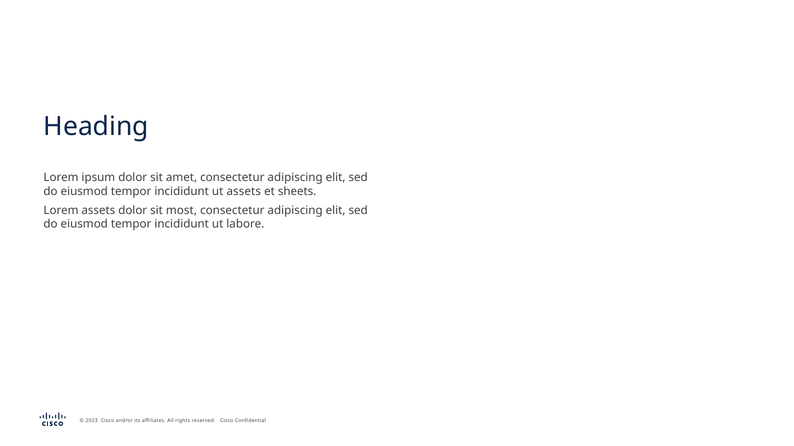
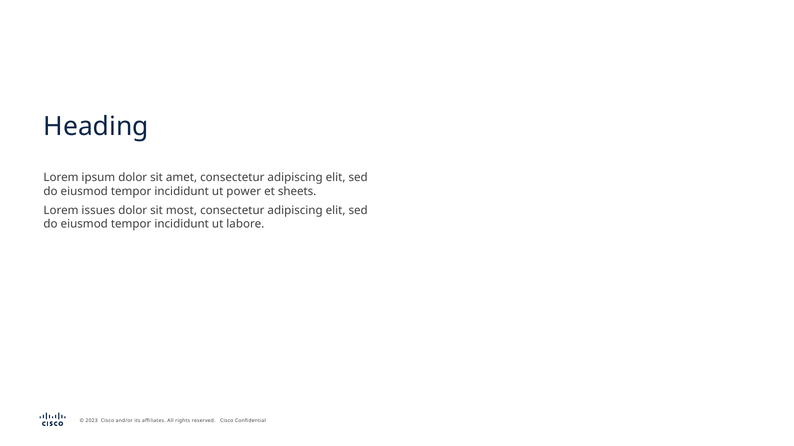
ut assets: assets -> power
Lorem assets: assets -> issues
